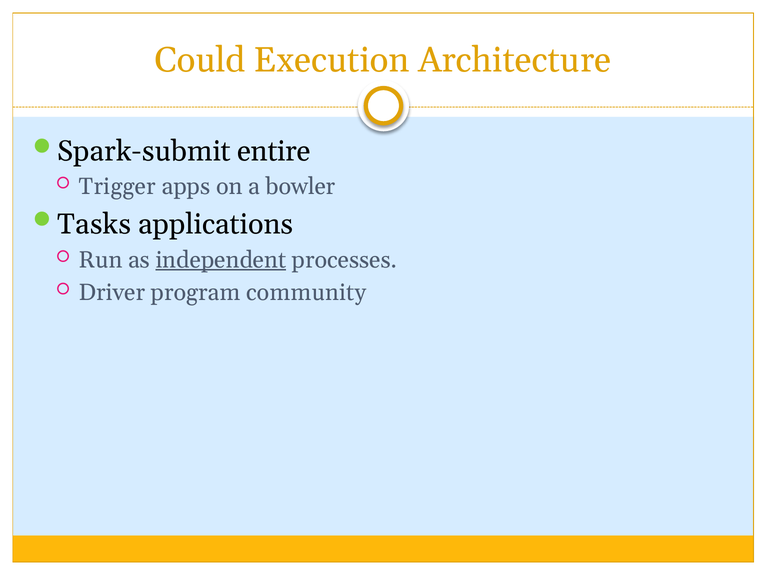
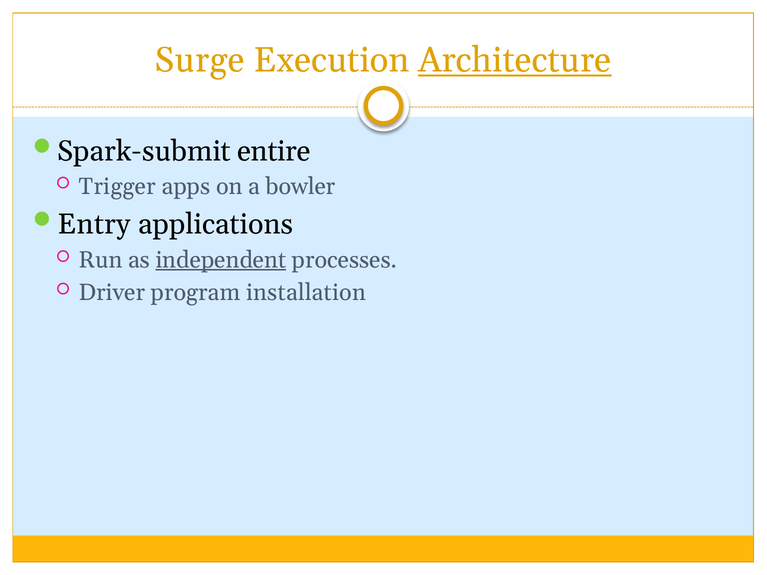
Could: Could -> Surge
Architecture underline: none -> present
Tasks: Tasks -> Entry
community: community -> installation
